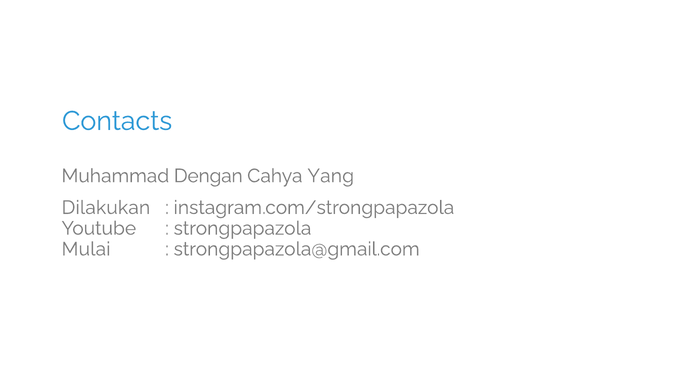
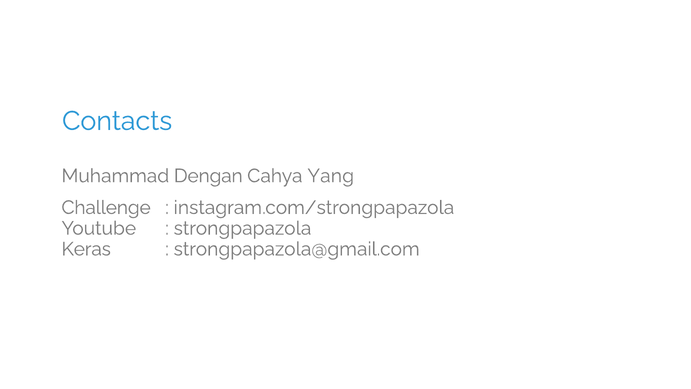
Dilakukan: Dilakukan -> Challenge
Mulai: Mulai -> Keras
